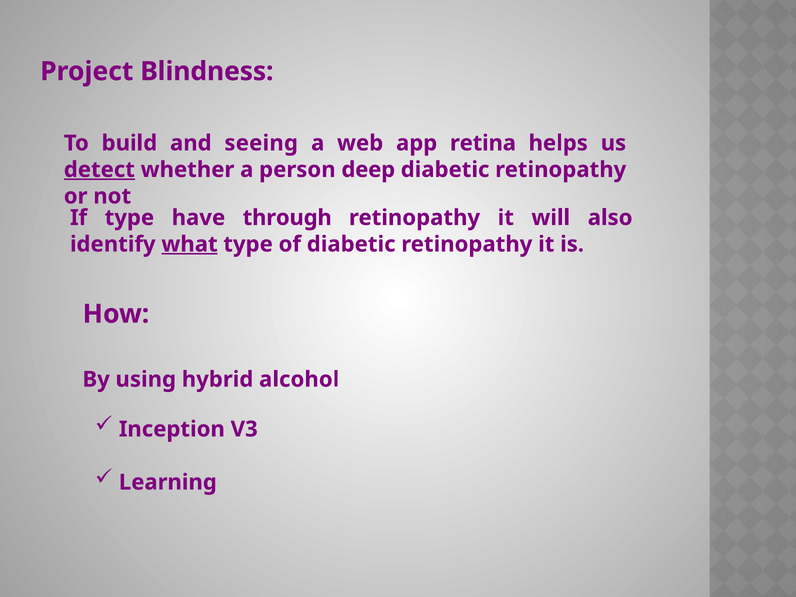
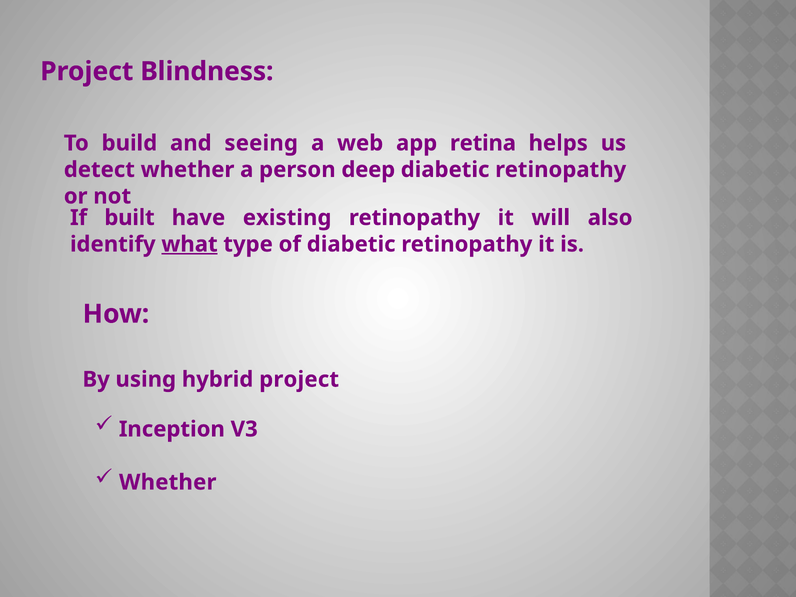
detect underline: present -> none
If type: type -> built
through: through -> existing
hybrid alcohol: alcohol -> project
Learning at (168, 482): Learning -> Whether
